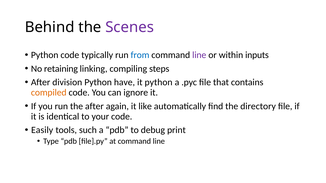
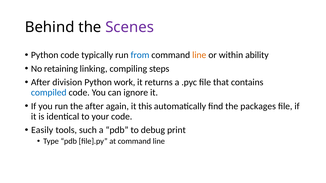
line at (199, 55) colour: purple -> orange
inputs: inputs -> ability
have: have -> work
it python: python -> returns
compiled colour: orange -> blue
like: like -> this
directory: directory -> packages
